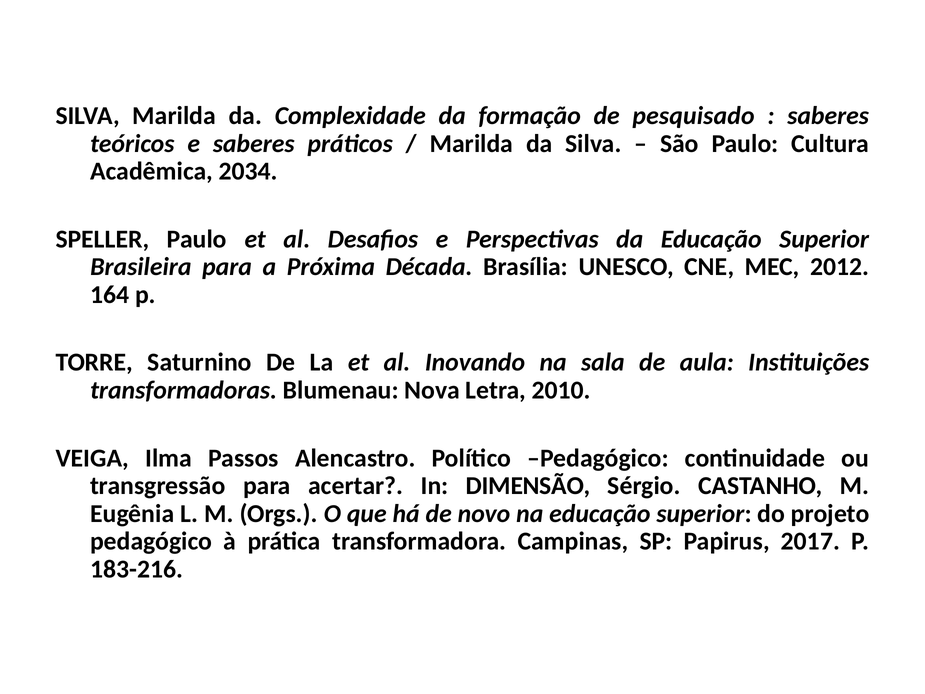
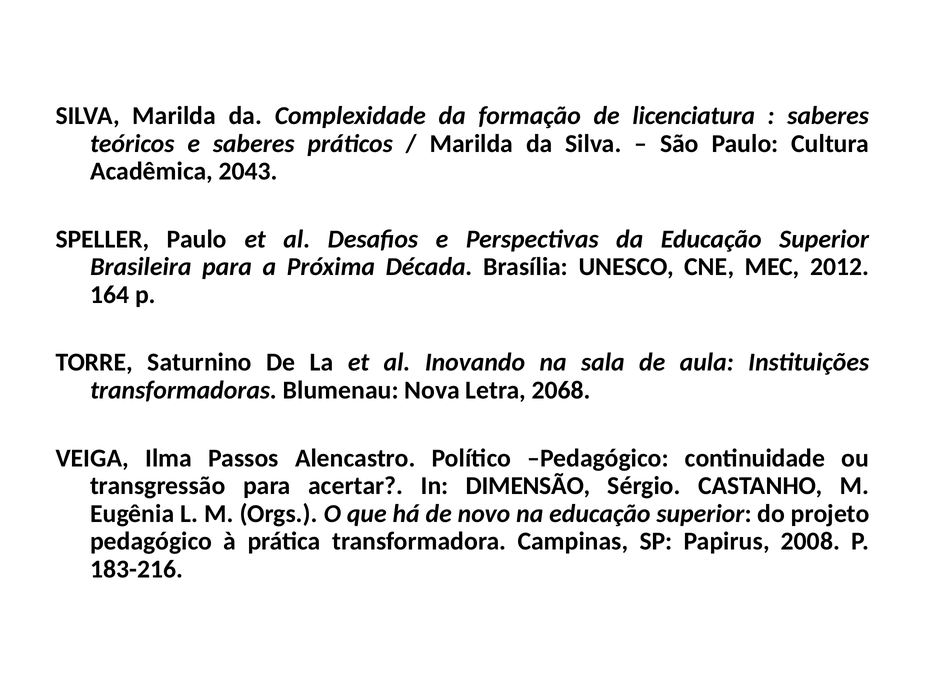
pesquisado: pesquisado -> licenciatura
2034: 2034 -> 2043
2010: 2010 -> 2068
2017: 2017 -> 2008
